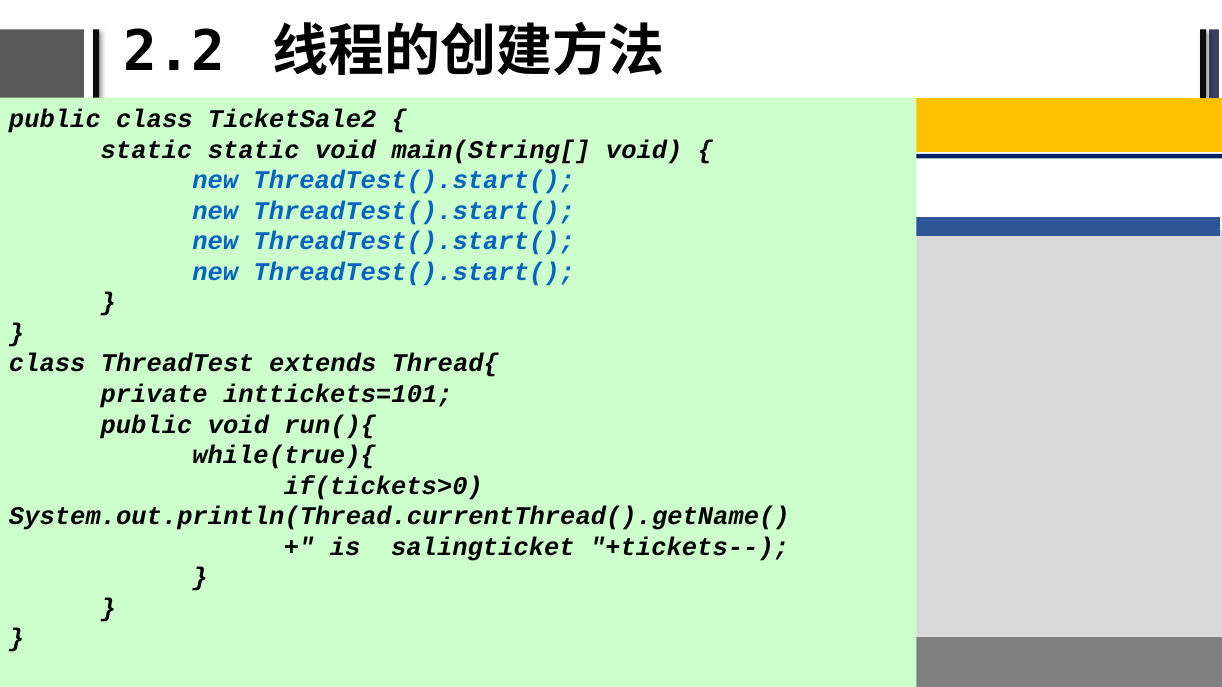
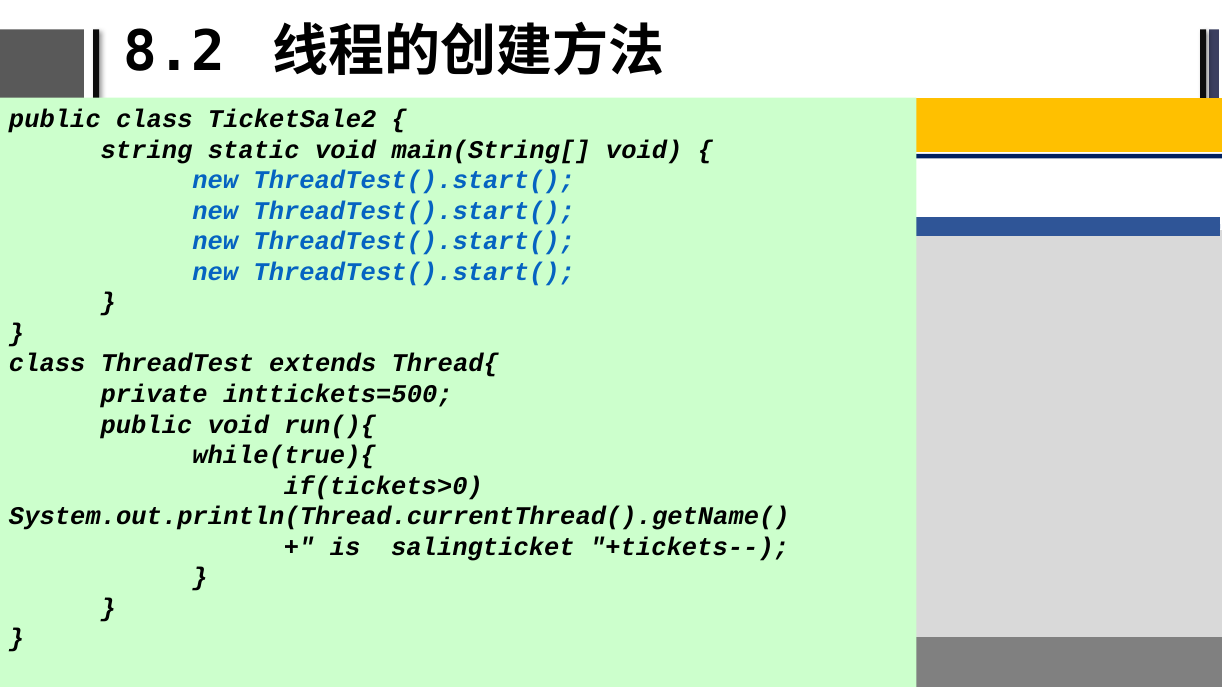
2.2: 2.2 -> 8.2
static at (147, 150): static -> string
inttickets=101: inttickets=101 -> inttickets=500
